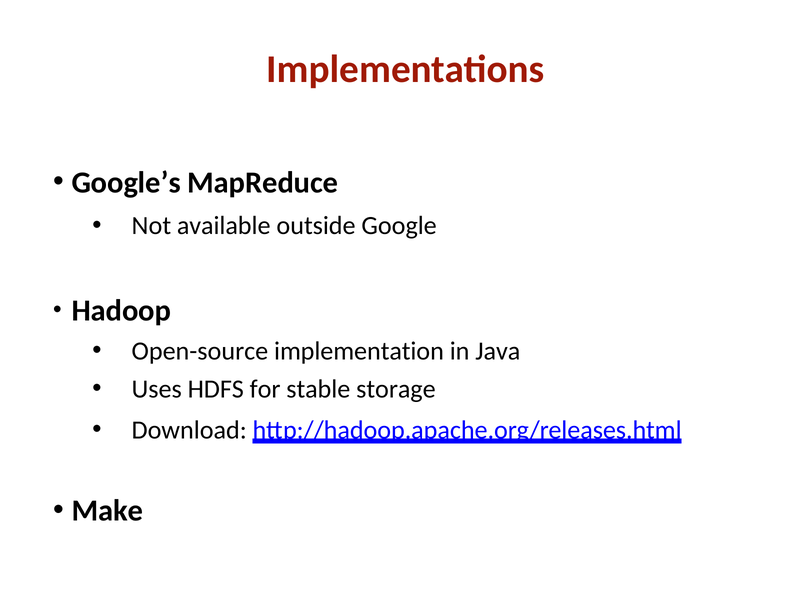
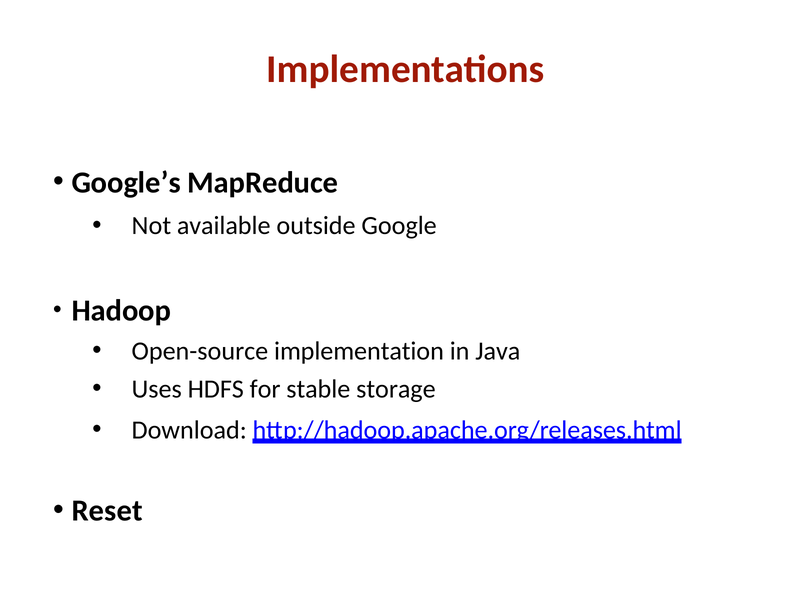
Make: Make -> Reset
